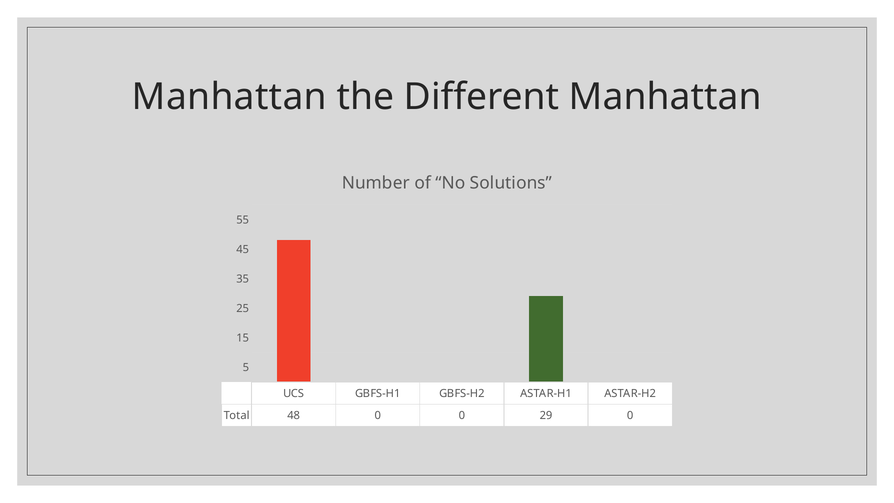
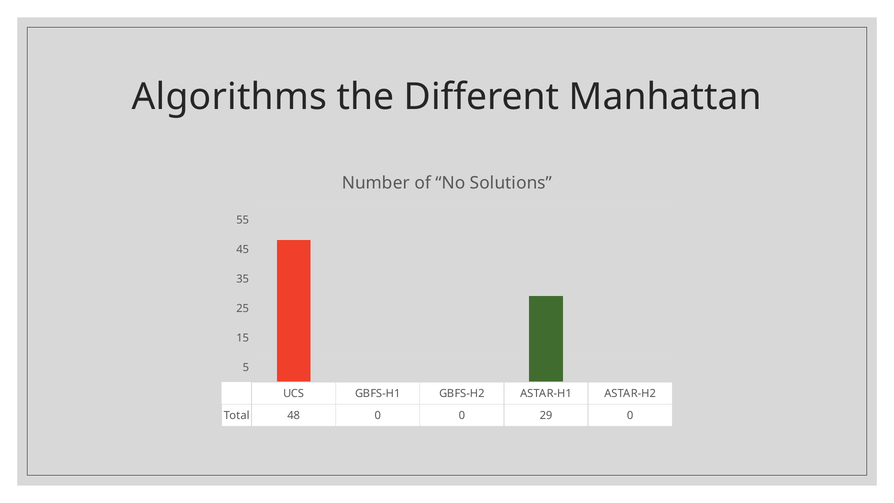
Manhattan at (229, 97): Manhattan -> Algorithms
